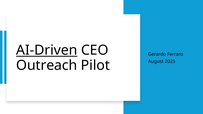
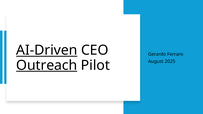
Outreach underline: none -> present
